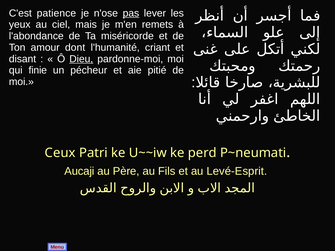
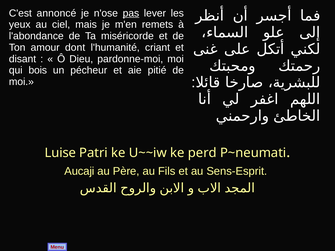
patience: patience -> annoncé
Dieu underline: present -> none
finie: finie -> bois
Ceux: Ceux -> Luise
Levé-Esprit: Levé-Esprit -> Sens-Esprit
